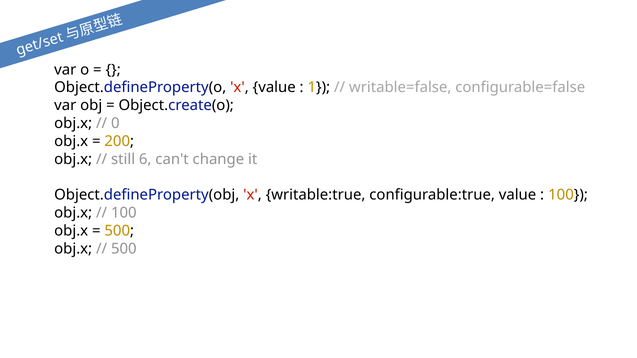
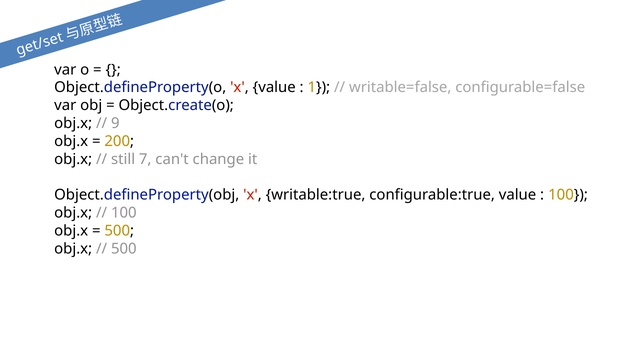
0: 0 -> 9
6: 6 -> 7
